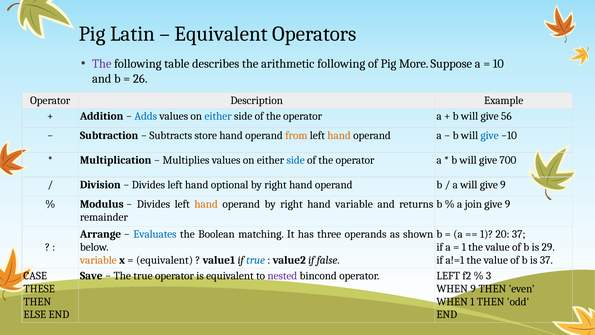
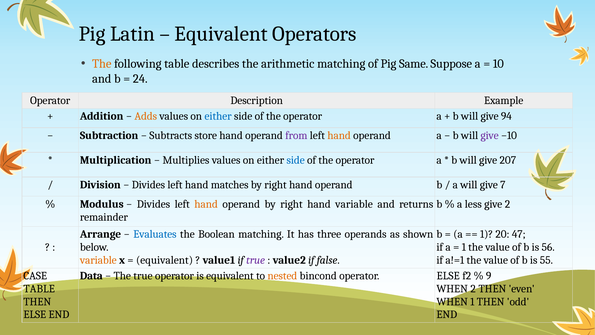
The at (102, 64) colour: purple -> orange
arithmetic following: following -> matching
More: More -> Same
26: 26 -> 24
Adds colour: blue -> orange
56: 56 -> 94
from colour: orange -> purple
give at (490, 135) colour: blue -> purple
700: 700 -> 207
optional: optional -> matches
will give 9: 9 -> 7
join: join -> less
9 at (508, 204): 9 -> 2
20 37: 37 -> 47
29: 29 -> 56
true at (256, 260) colour: blue -> purple
is 37: 37 -> 55
Save: Save -> Data
nested colour: purple -> orange
operator LEFT: LEFT -> ELSE
3: 3 -> 9
THESE at (39, 289): THESE -> TABLE
WHEN 9: 9 -> 2
